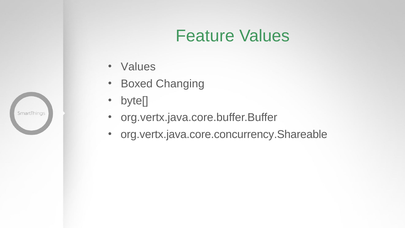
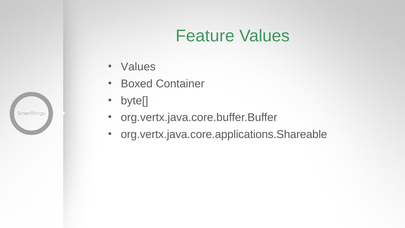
Changing: Changing -> Container
org.vertx.java.core.concurrency.Shareable: org.vertx.java.core.concurrency.Shareable -> org.vertx.java.core.applications.Shareable
